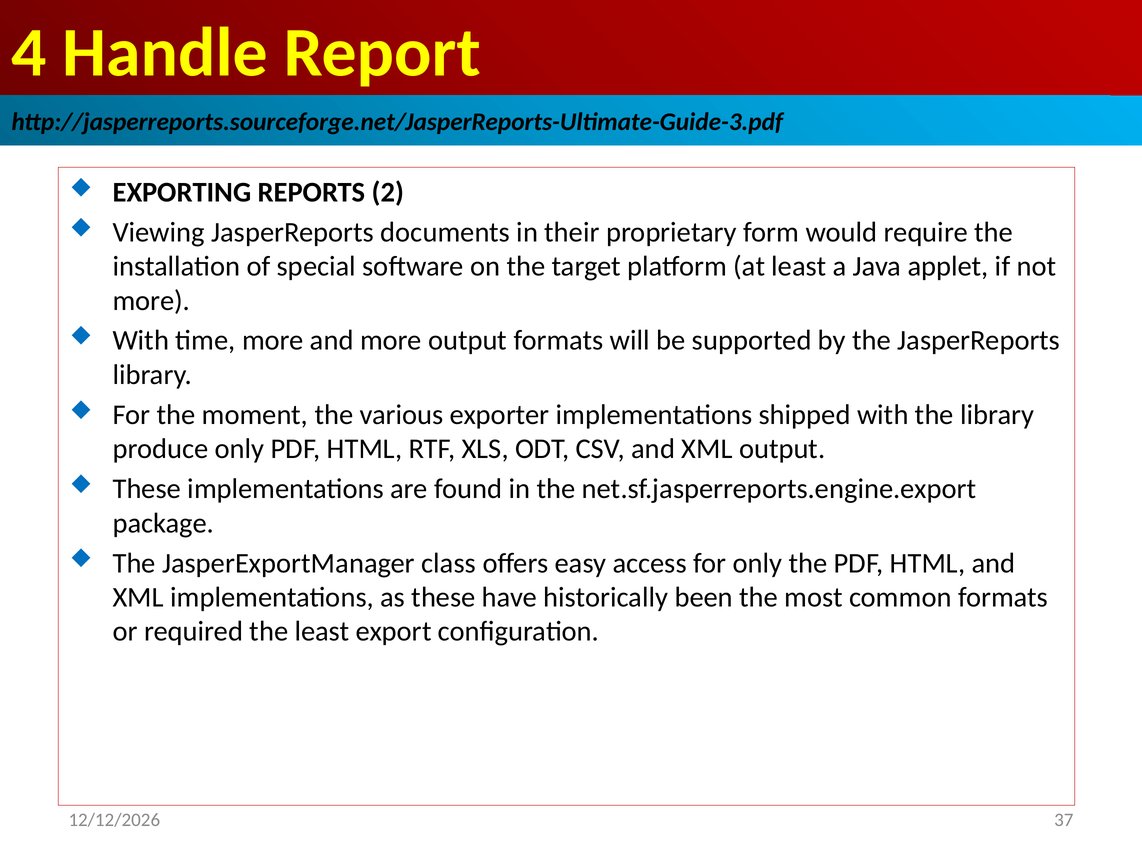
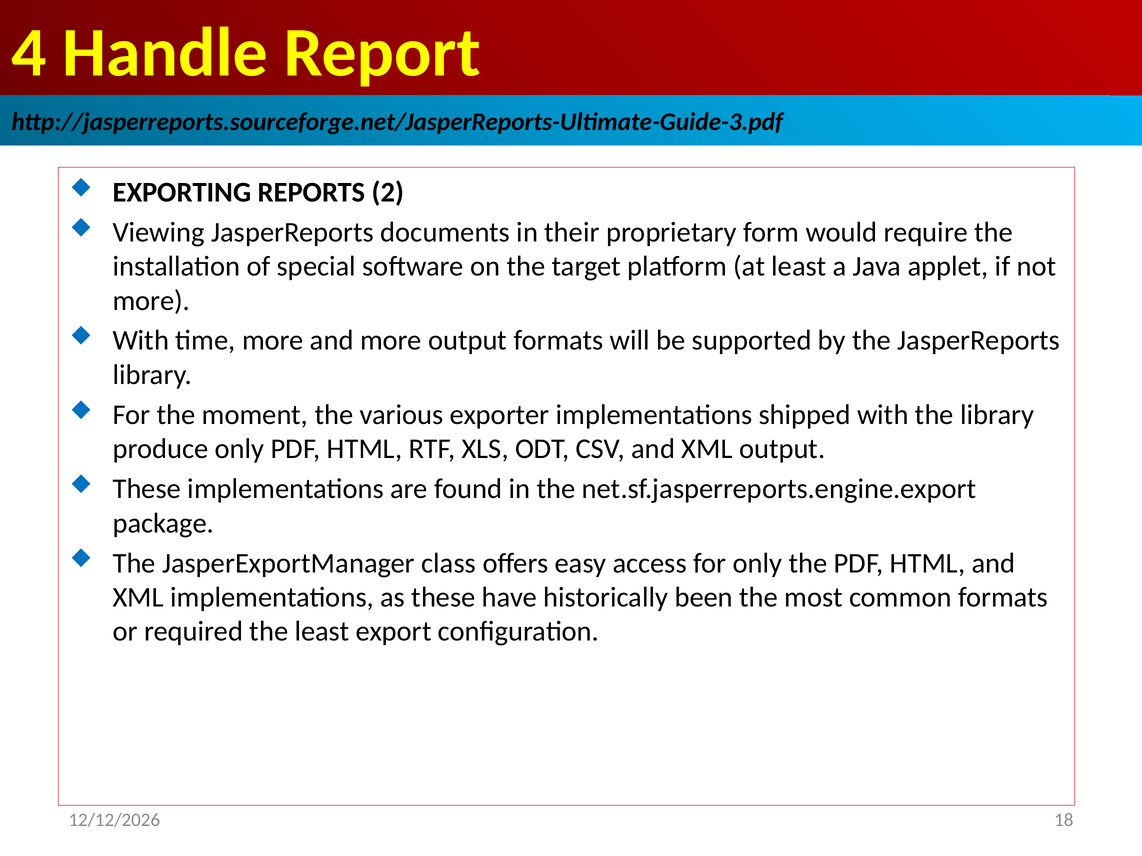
37: 37 -> 18
